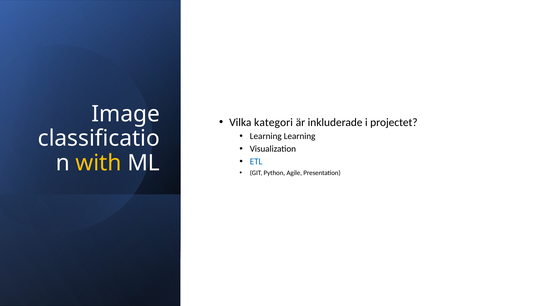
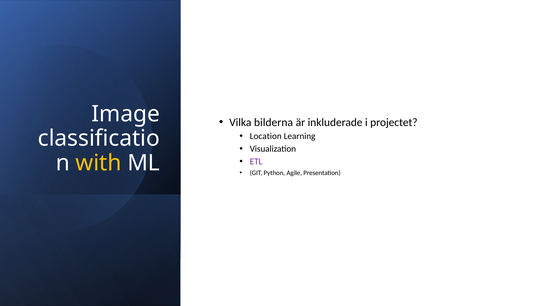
kategori: kategori -> bilderna
Learning at (266, 136): Learning -> Location
ETL colour: blue -> purple
